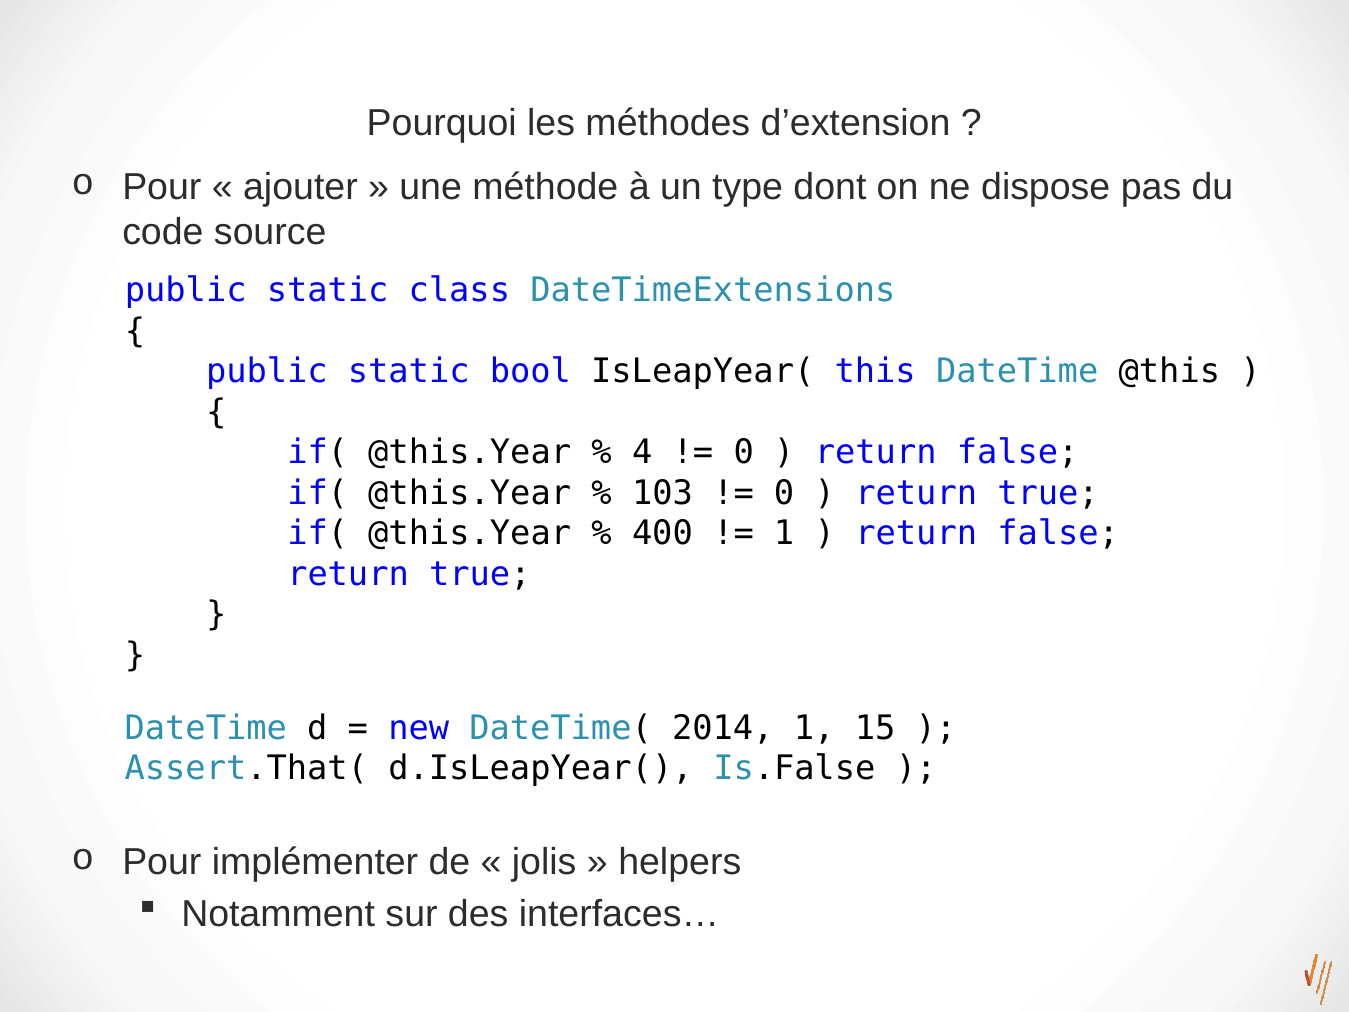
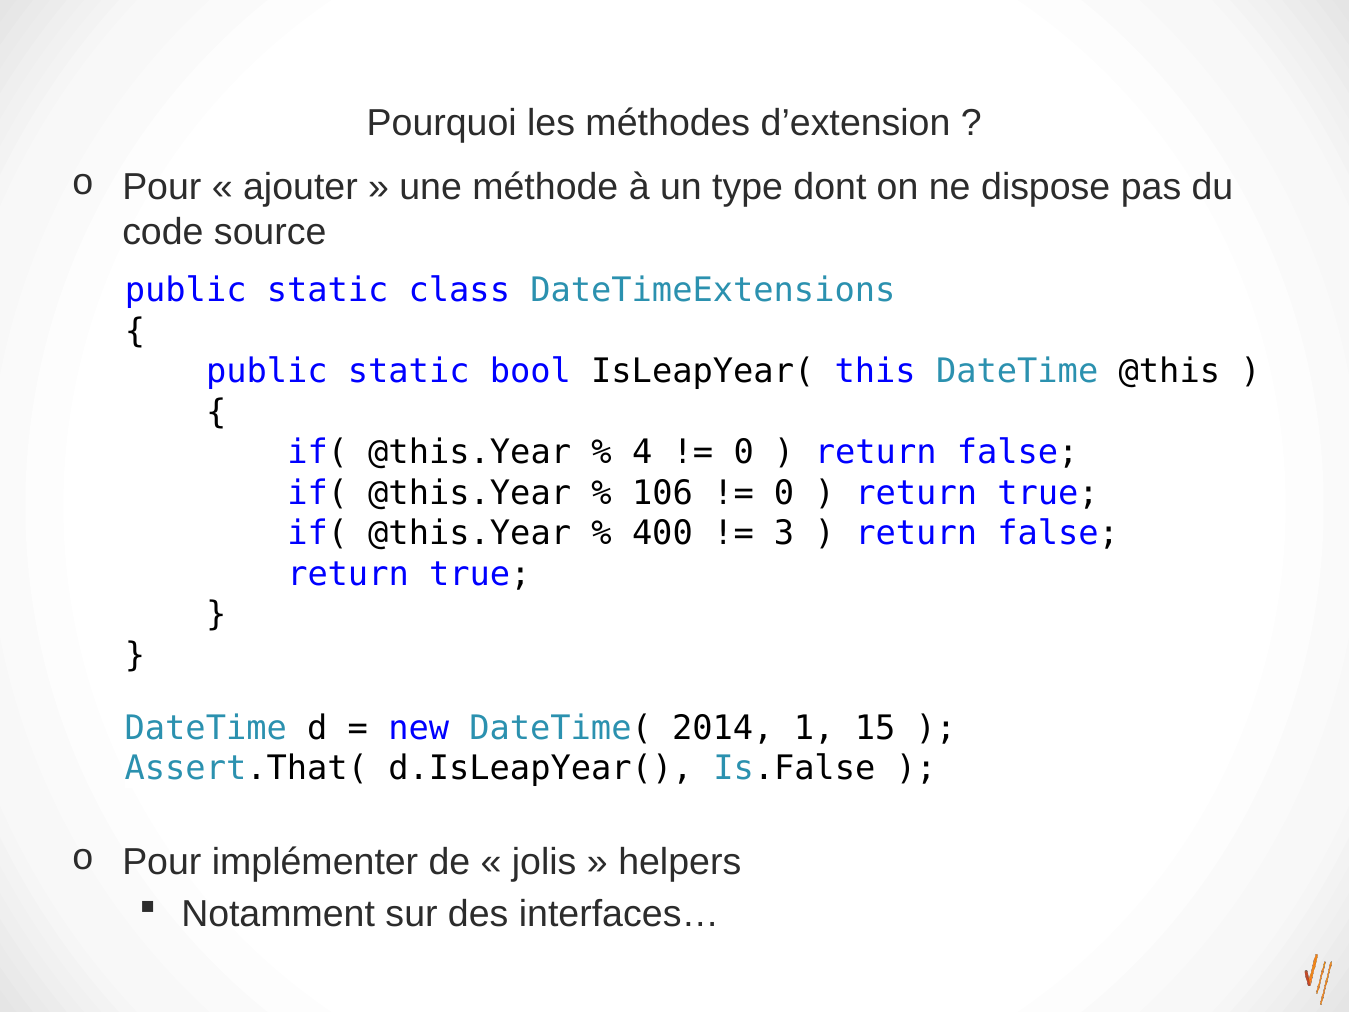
103: 103 -> 106
1 at (784, 534): 1 -> 3
